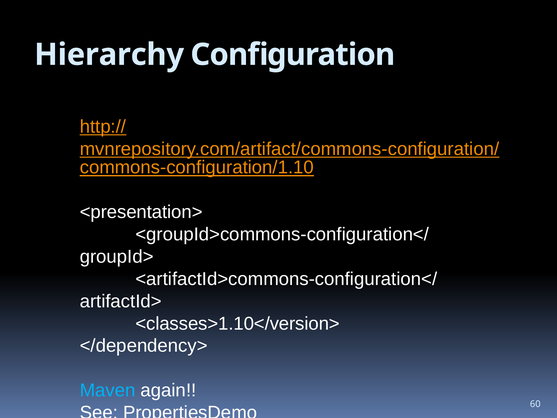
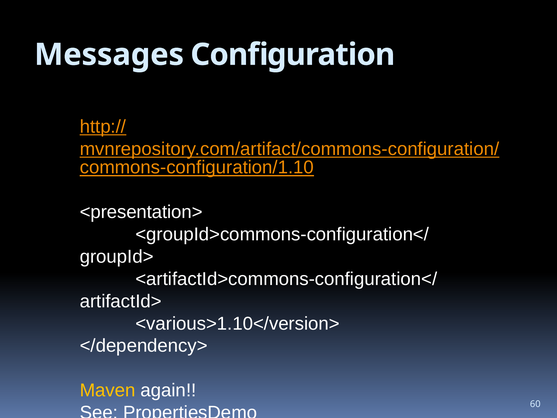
Hierarchy: Hierarchy -> Messages
<classes>1.10</version>: <classes>1.10</version> -> <various>1.10</version>
Maven colour: light blue -> yellow
